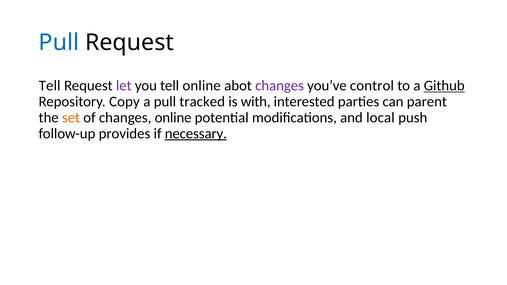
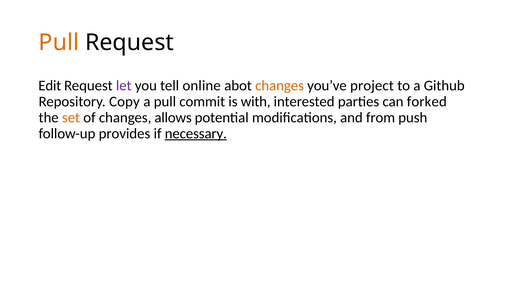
Pull at (59, 43) colour: blue -> orange
Tell at (50, 86): Tell -> Edit
changes at (280, 86) colour: purple -> orange
control: control -> project
Github underline: present -> none
tracked: tracked -> commit
parent: parent -> forked
changes online: online -> allows
local: local -> from
